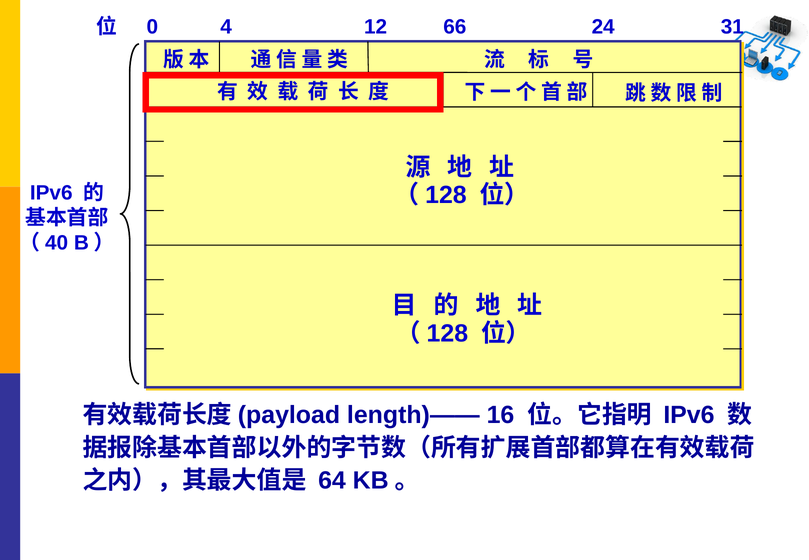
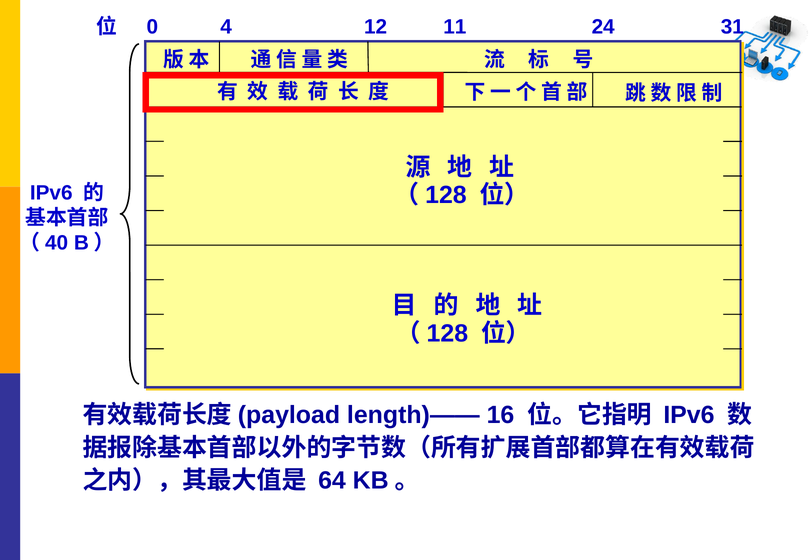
66: 66 -> 11
